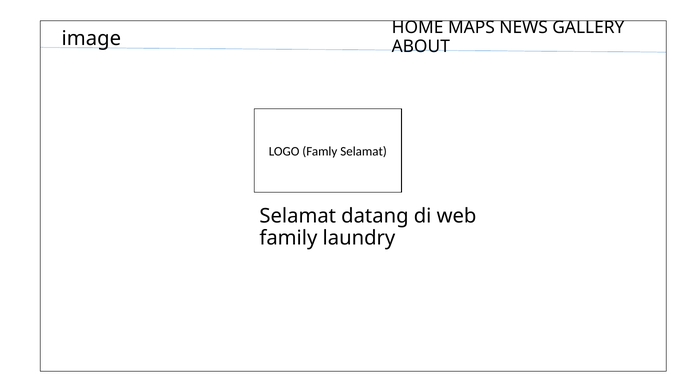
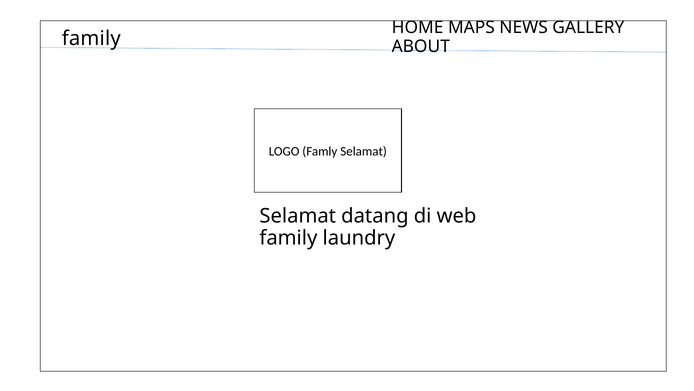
image at (91, 38): image -> family
